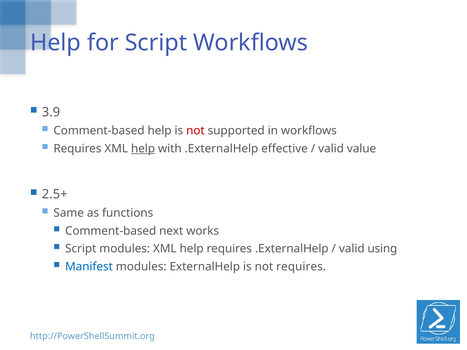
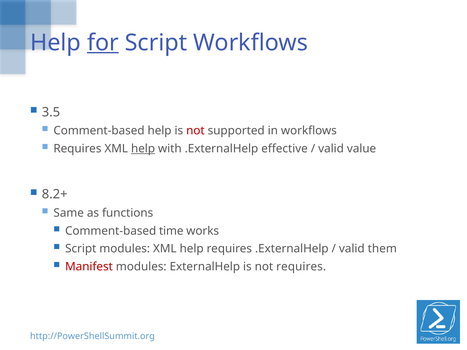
for underline: none -> present
3.9: 3.9 -> 3.5
2.5+: 2.5+ -> 8.2+
next: next -> time
using: using -> them
Manifest colour: blue -> red
